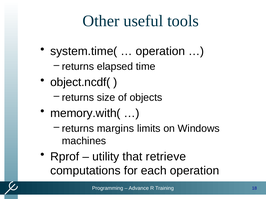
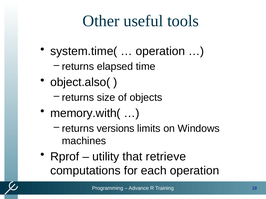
object.ncdf(: object.ncdf( -> object.also(
margins: margins -> versions
